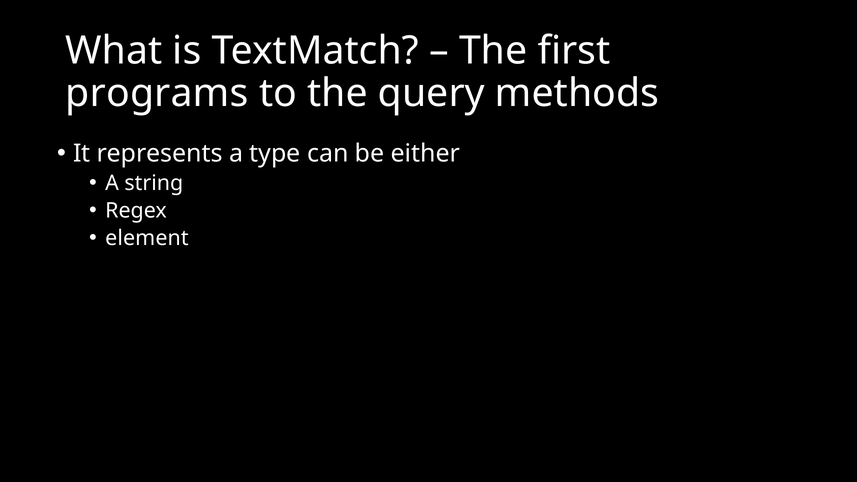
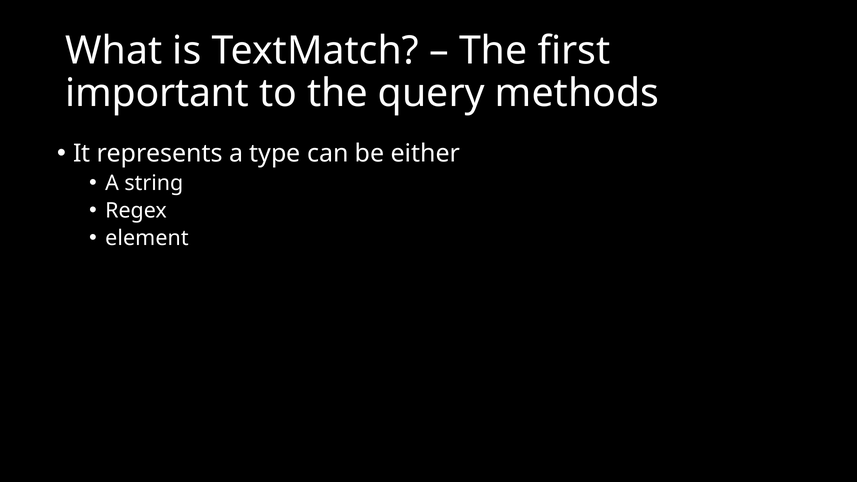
programs: programs -> important
